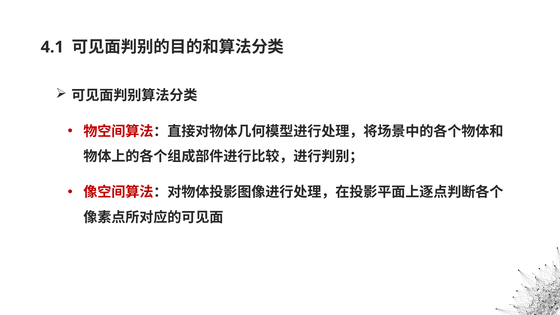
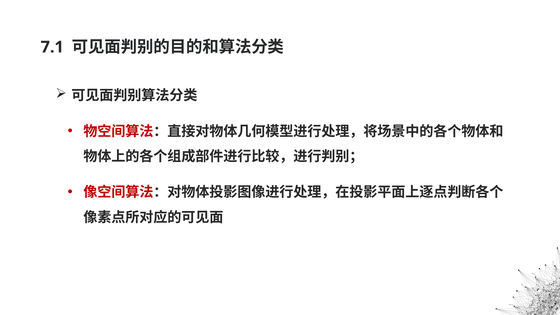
4.1: 4.1 -> 7.1
